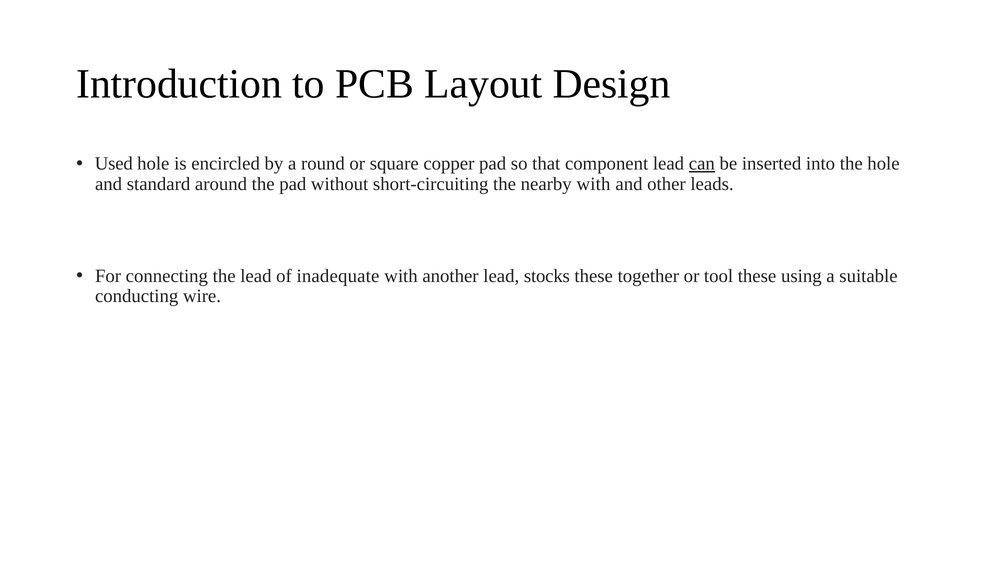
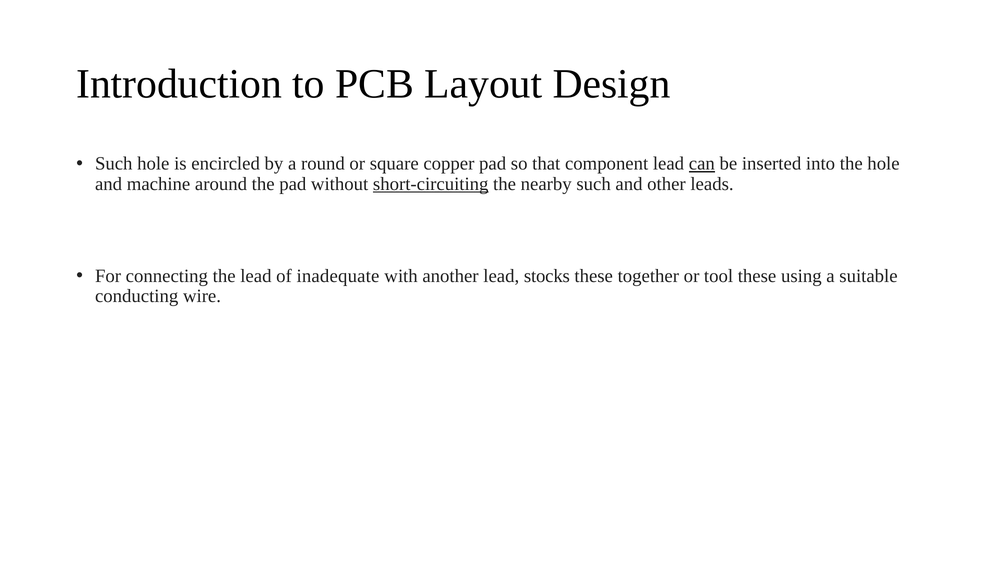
Used at (114, 164): Used -> Such
standard: standard -> machine
short-circuiting underline: none -> present
nearby with: with -> such
